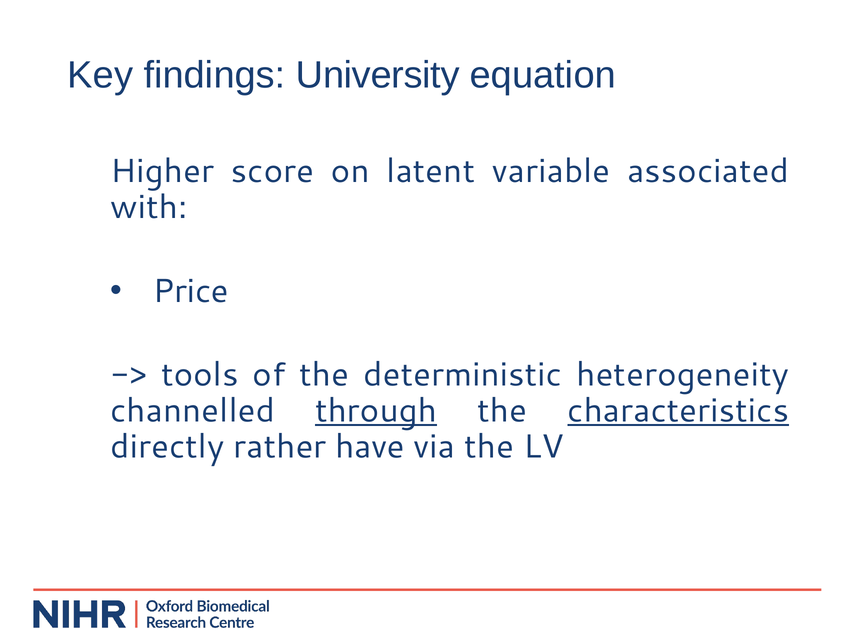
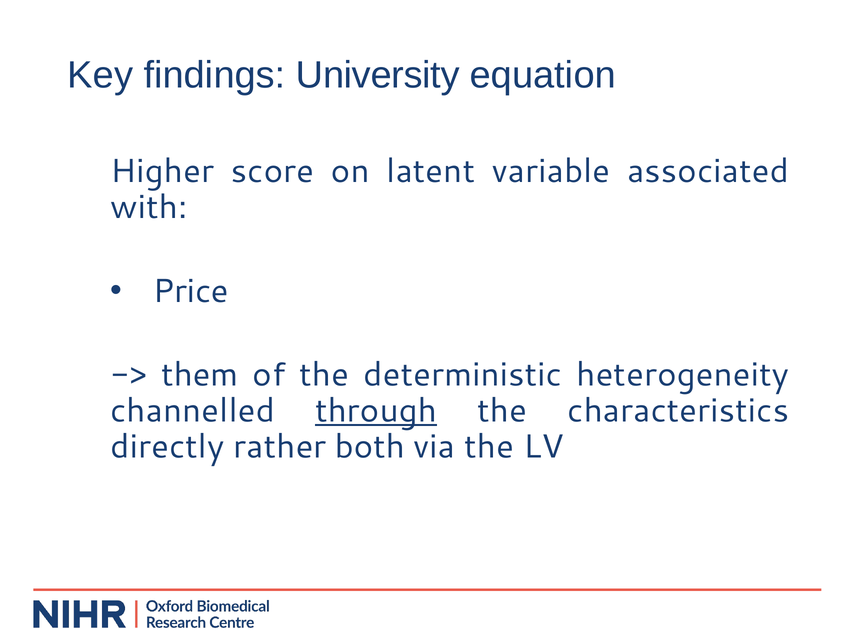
tools: tools -> them
characteristics underline: present -> none
have: have -> both
